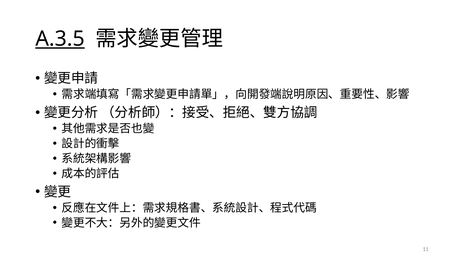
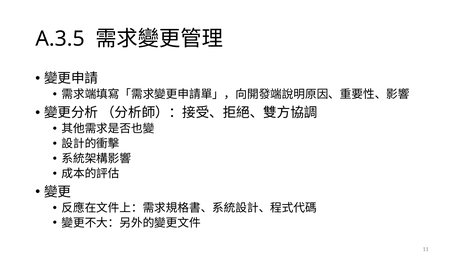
A.3.5 underline: present -> none
